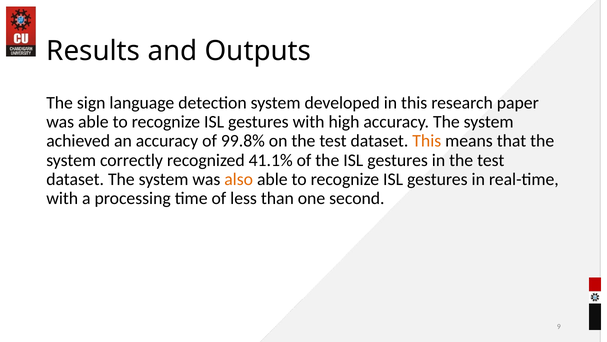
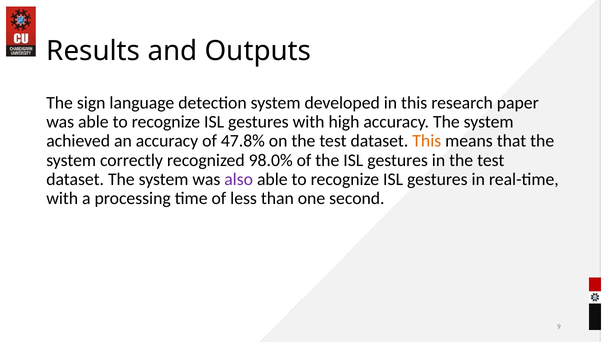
99.8%: 99.8% -> 47.8%
41.1%: 41.1% -> 98.0%
also colour: orange -> purple
